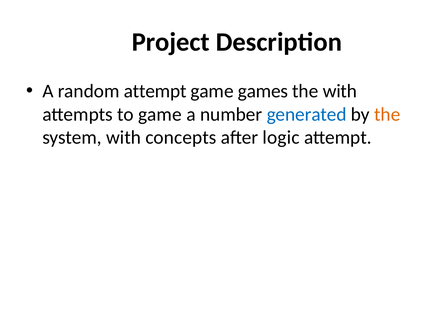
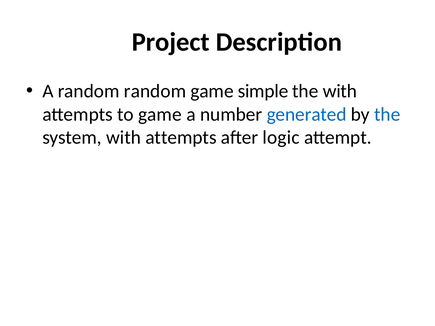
random attempt: attempt -> random
games: games -> simple
the at (387, 114) colour: orange -> blue
system with concepts: concepts -> attempts
